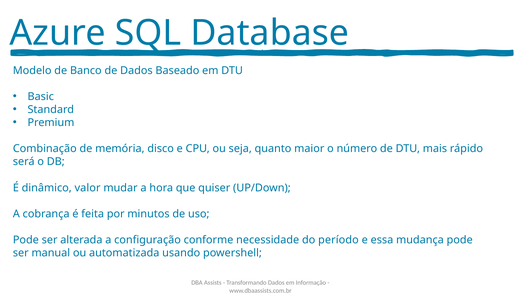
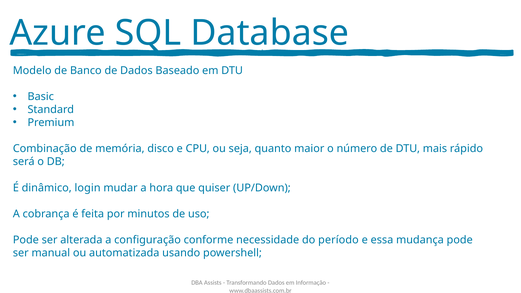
valor: valor -> login
